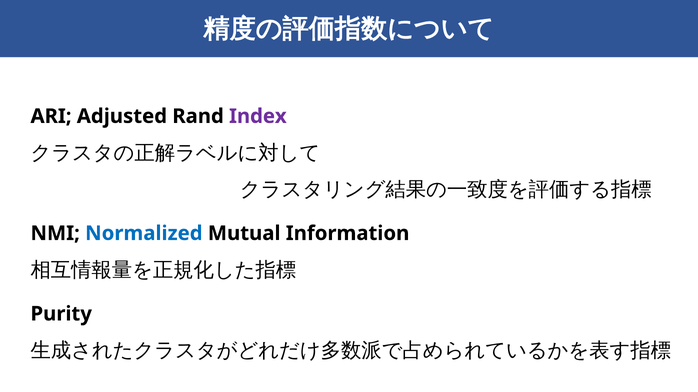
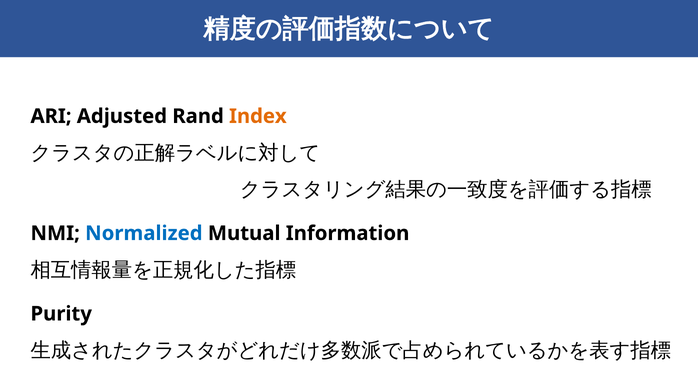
Index colour: purple -> orange
